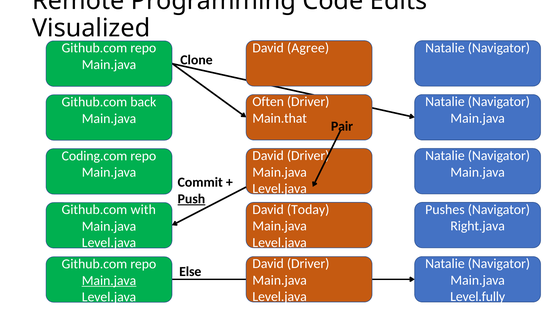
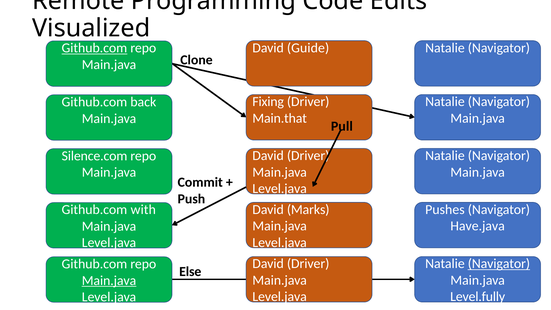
Agree: Agree -> Guide
Github.com at (94, 48) underline: none -> present
Often: Often -> Fixing
Pair: Pair -> Pull
Coding.com: Coding.com -> Silence.com
Push underline: present -> none
Today: Today -> Marks
Right.java: Right.java -> Have.java
Navigator at (499, 264) underline: none -> present
